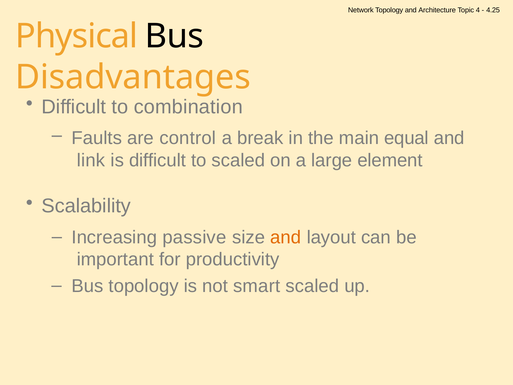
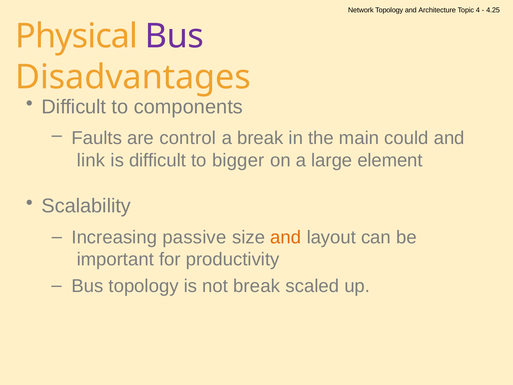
Bus at (174, 36) colour: black -> purple
combination: combination -> components
equal: equal -> could
to scaled: scaled -> bigger
not smart: smart -> break
